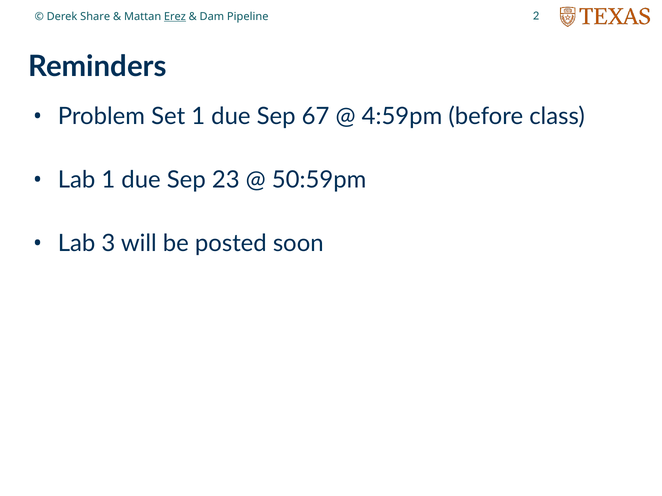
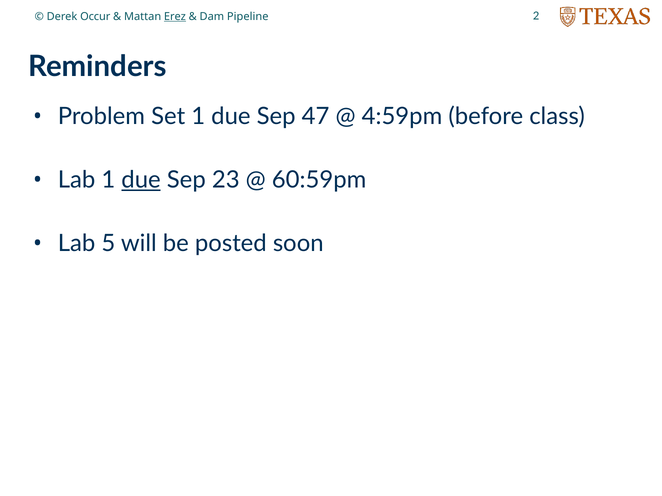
Share: Share -> Occur
67: 67 -> 47
due at (141, 180) underline: none -> present
50:59pm: 50:59pm -> 60:59pm
3: 3 -> 5
